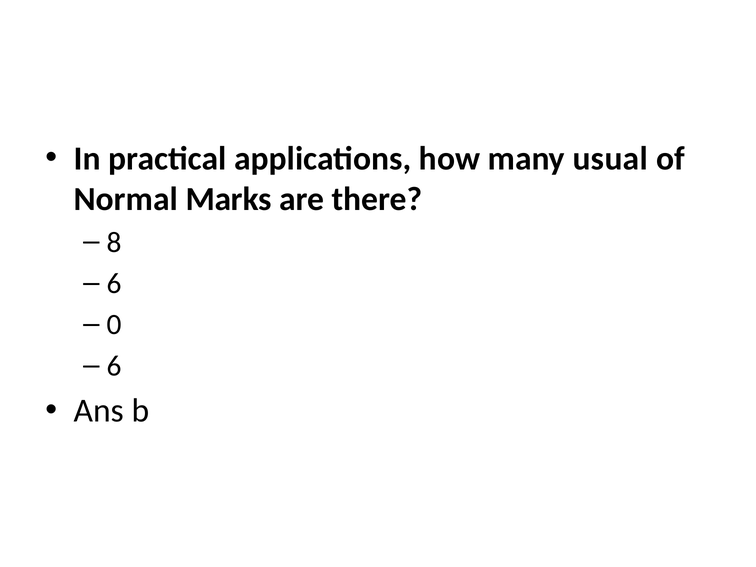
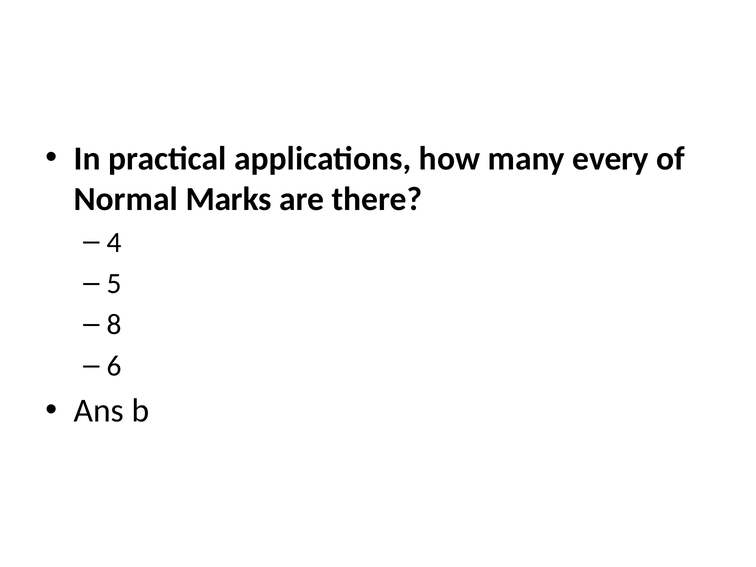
usual: usual -> every
8: 8 -> 4
6 at (114, 284): 6 -> 5
0: 0 -> 8
